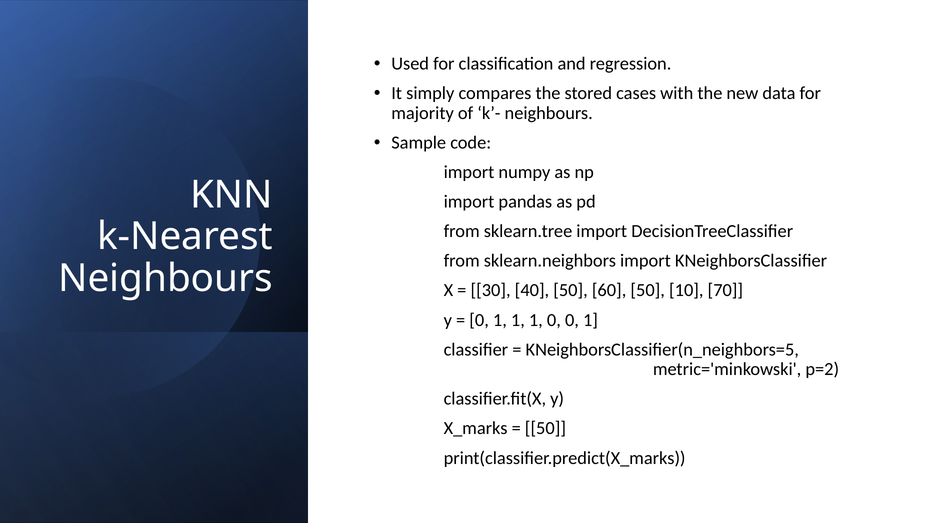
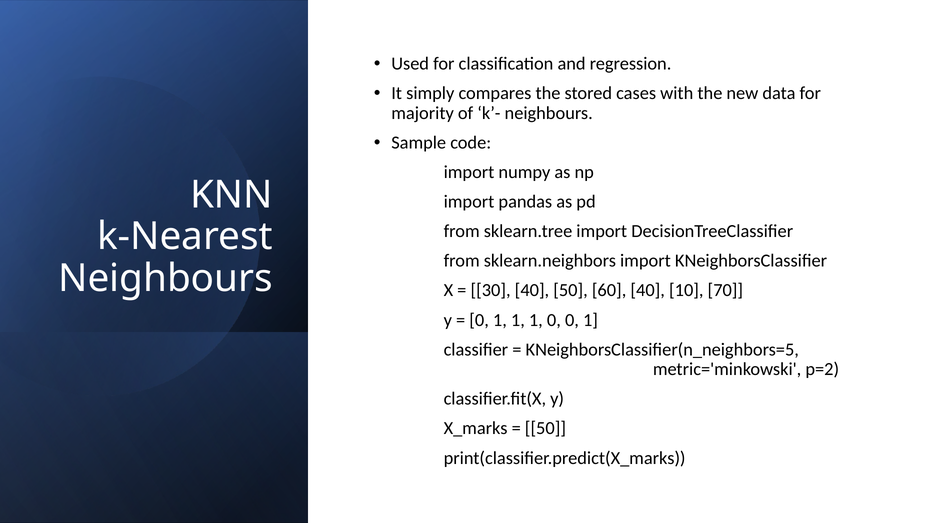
60 50: 50 -> 40
